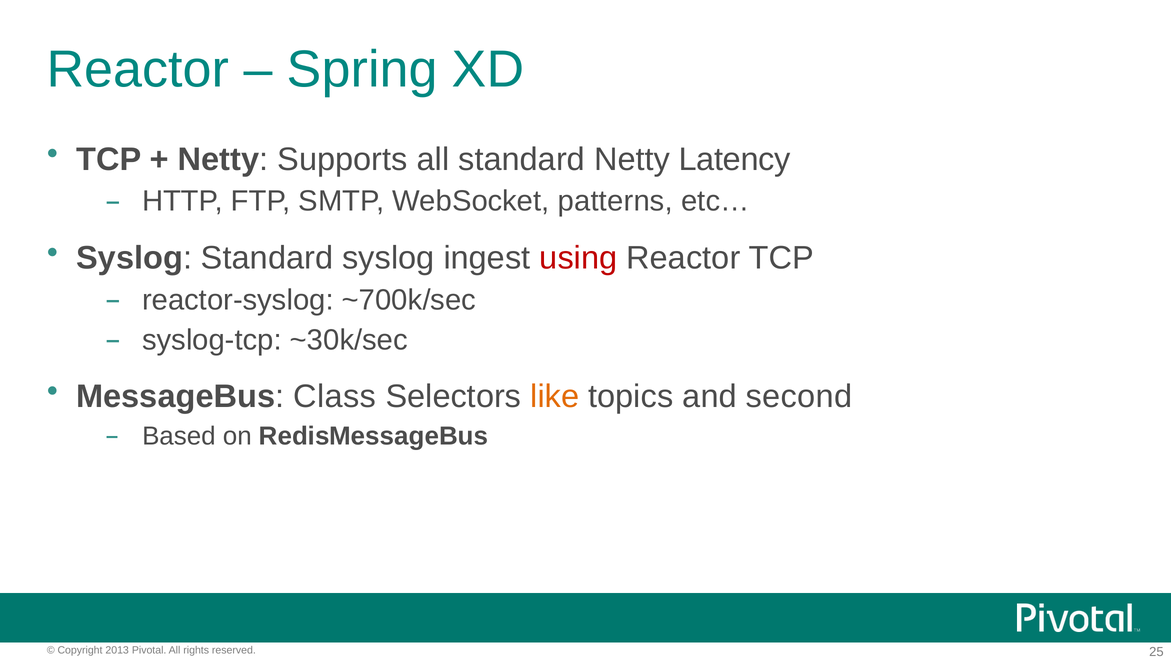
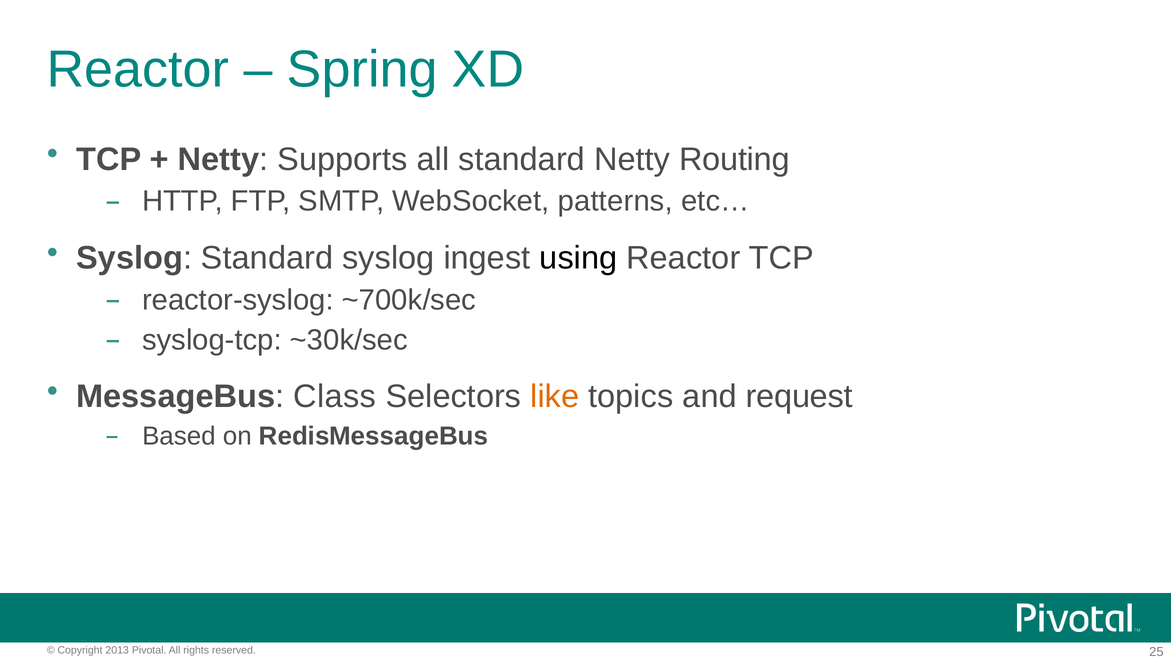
Latency: Latency -> Routing
using colour: red -> black
second: second -> request
